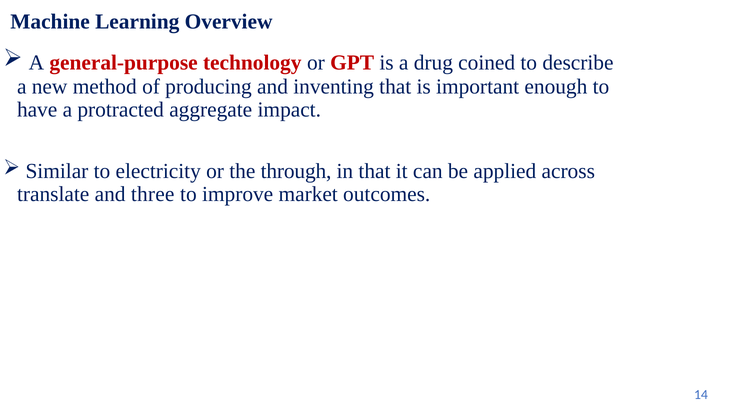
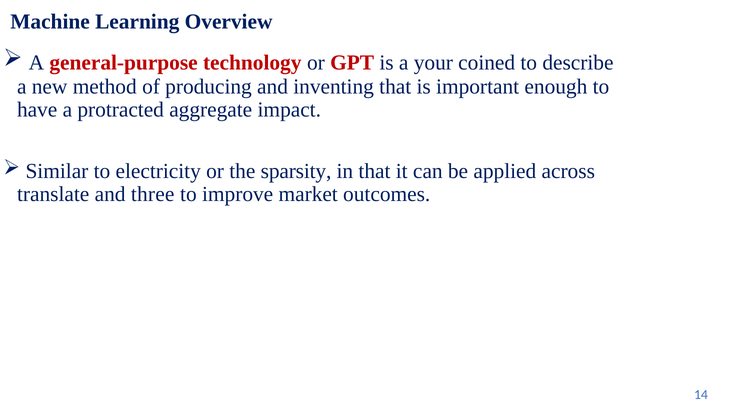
drug: drug -> your
through: through -> sparsity
